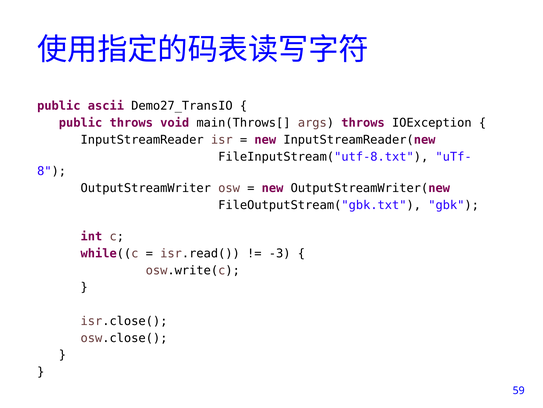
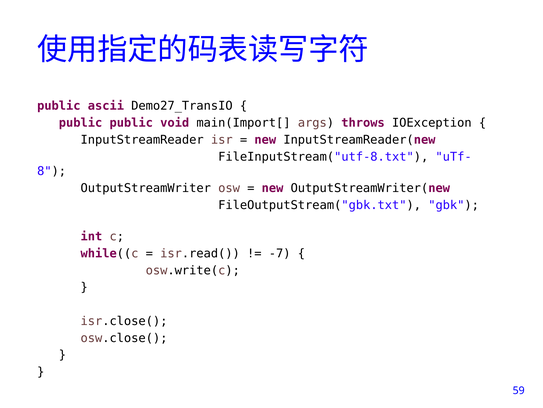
public throws: throws -> public
main(Throws[: main(Throws[ -> main(Import[
-3: -3 -> -7
